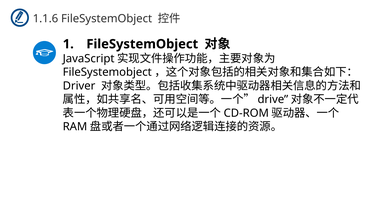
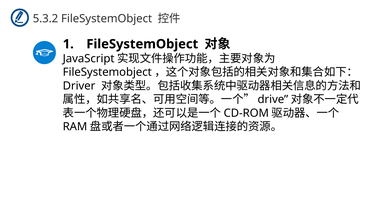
1.1.6: 1.1.6 -> 5.3.2
